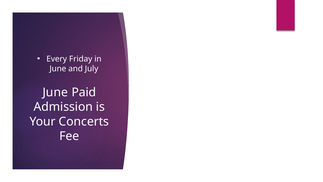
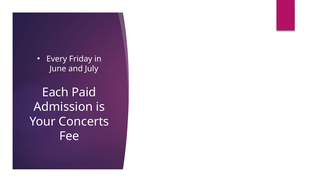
June at (55, 92): June -> Each
